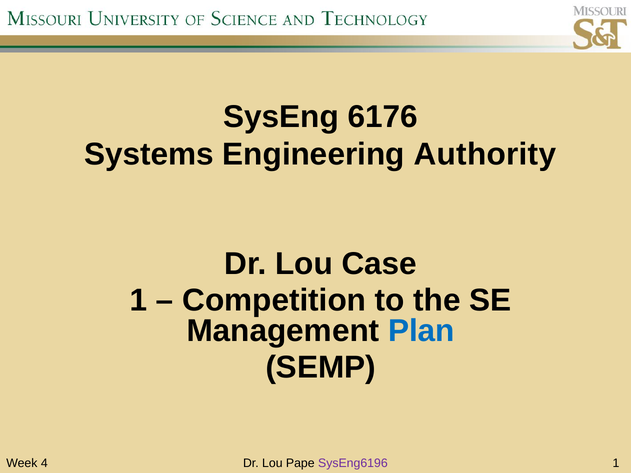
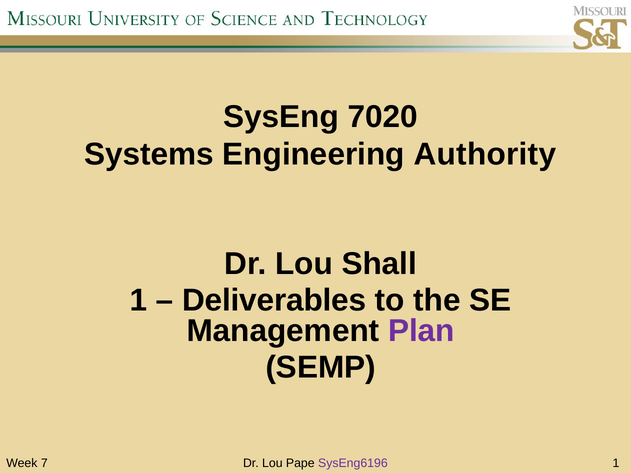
6176: 6176 -> 7020
Case: Case -> Shall
Competition: Competition -> Deliverables
Plan colour: blue -> purple
4: 4 -> 7
